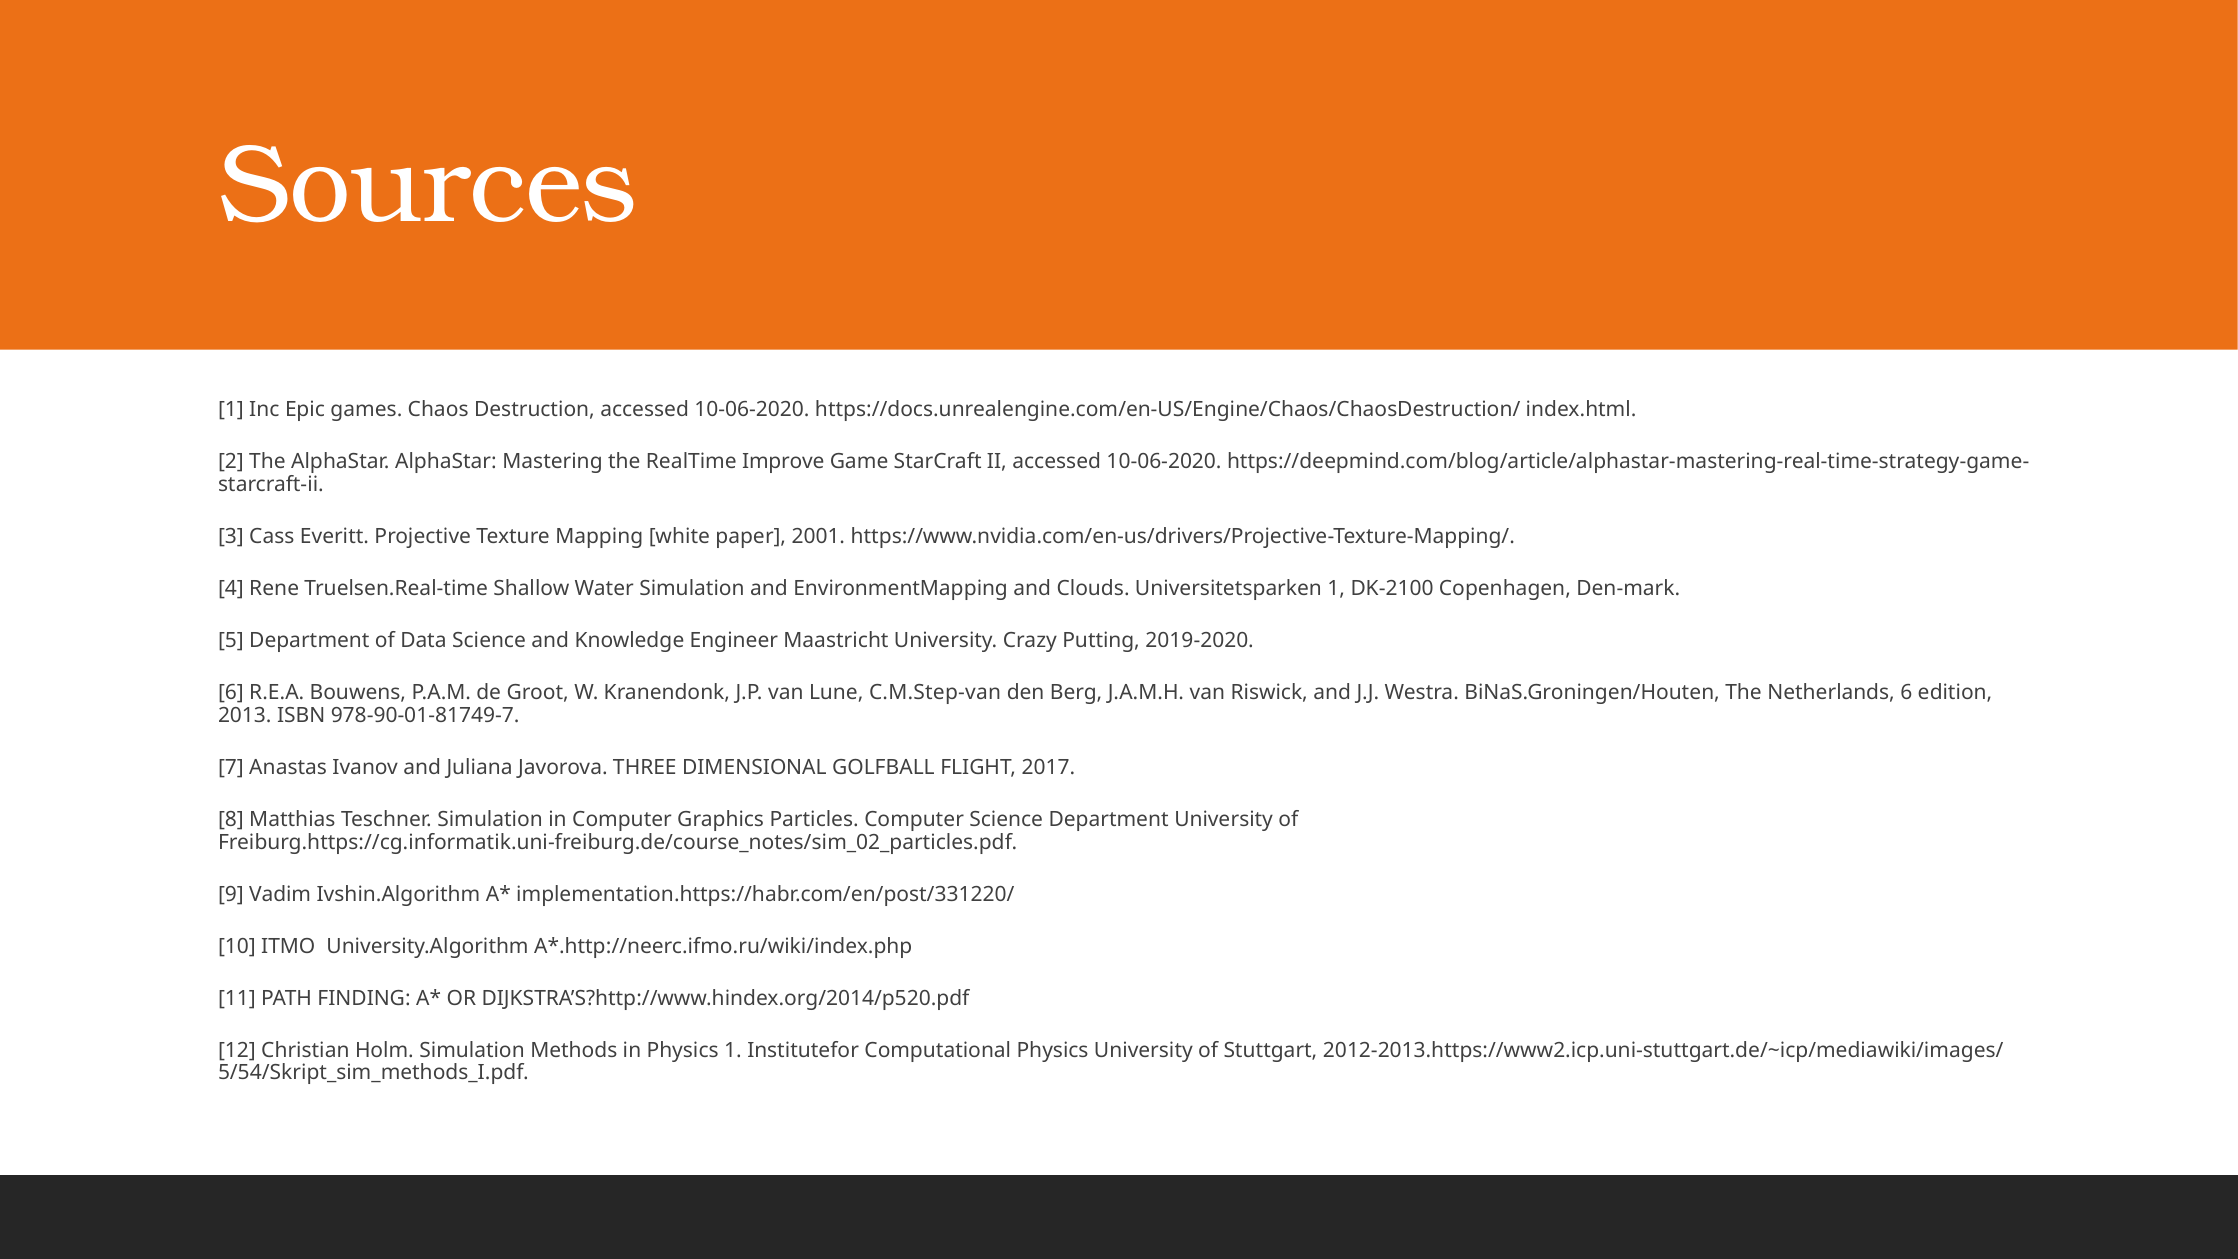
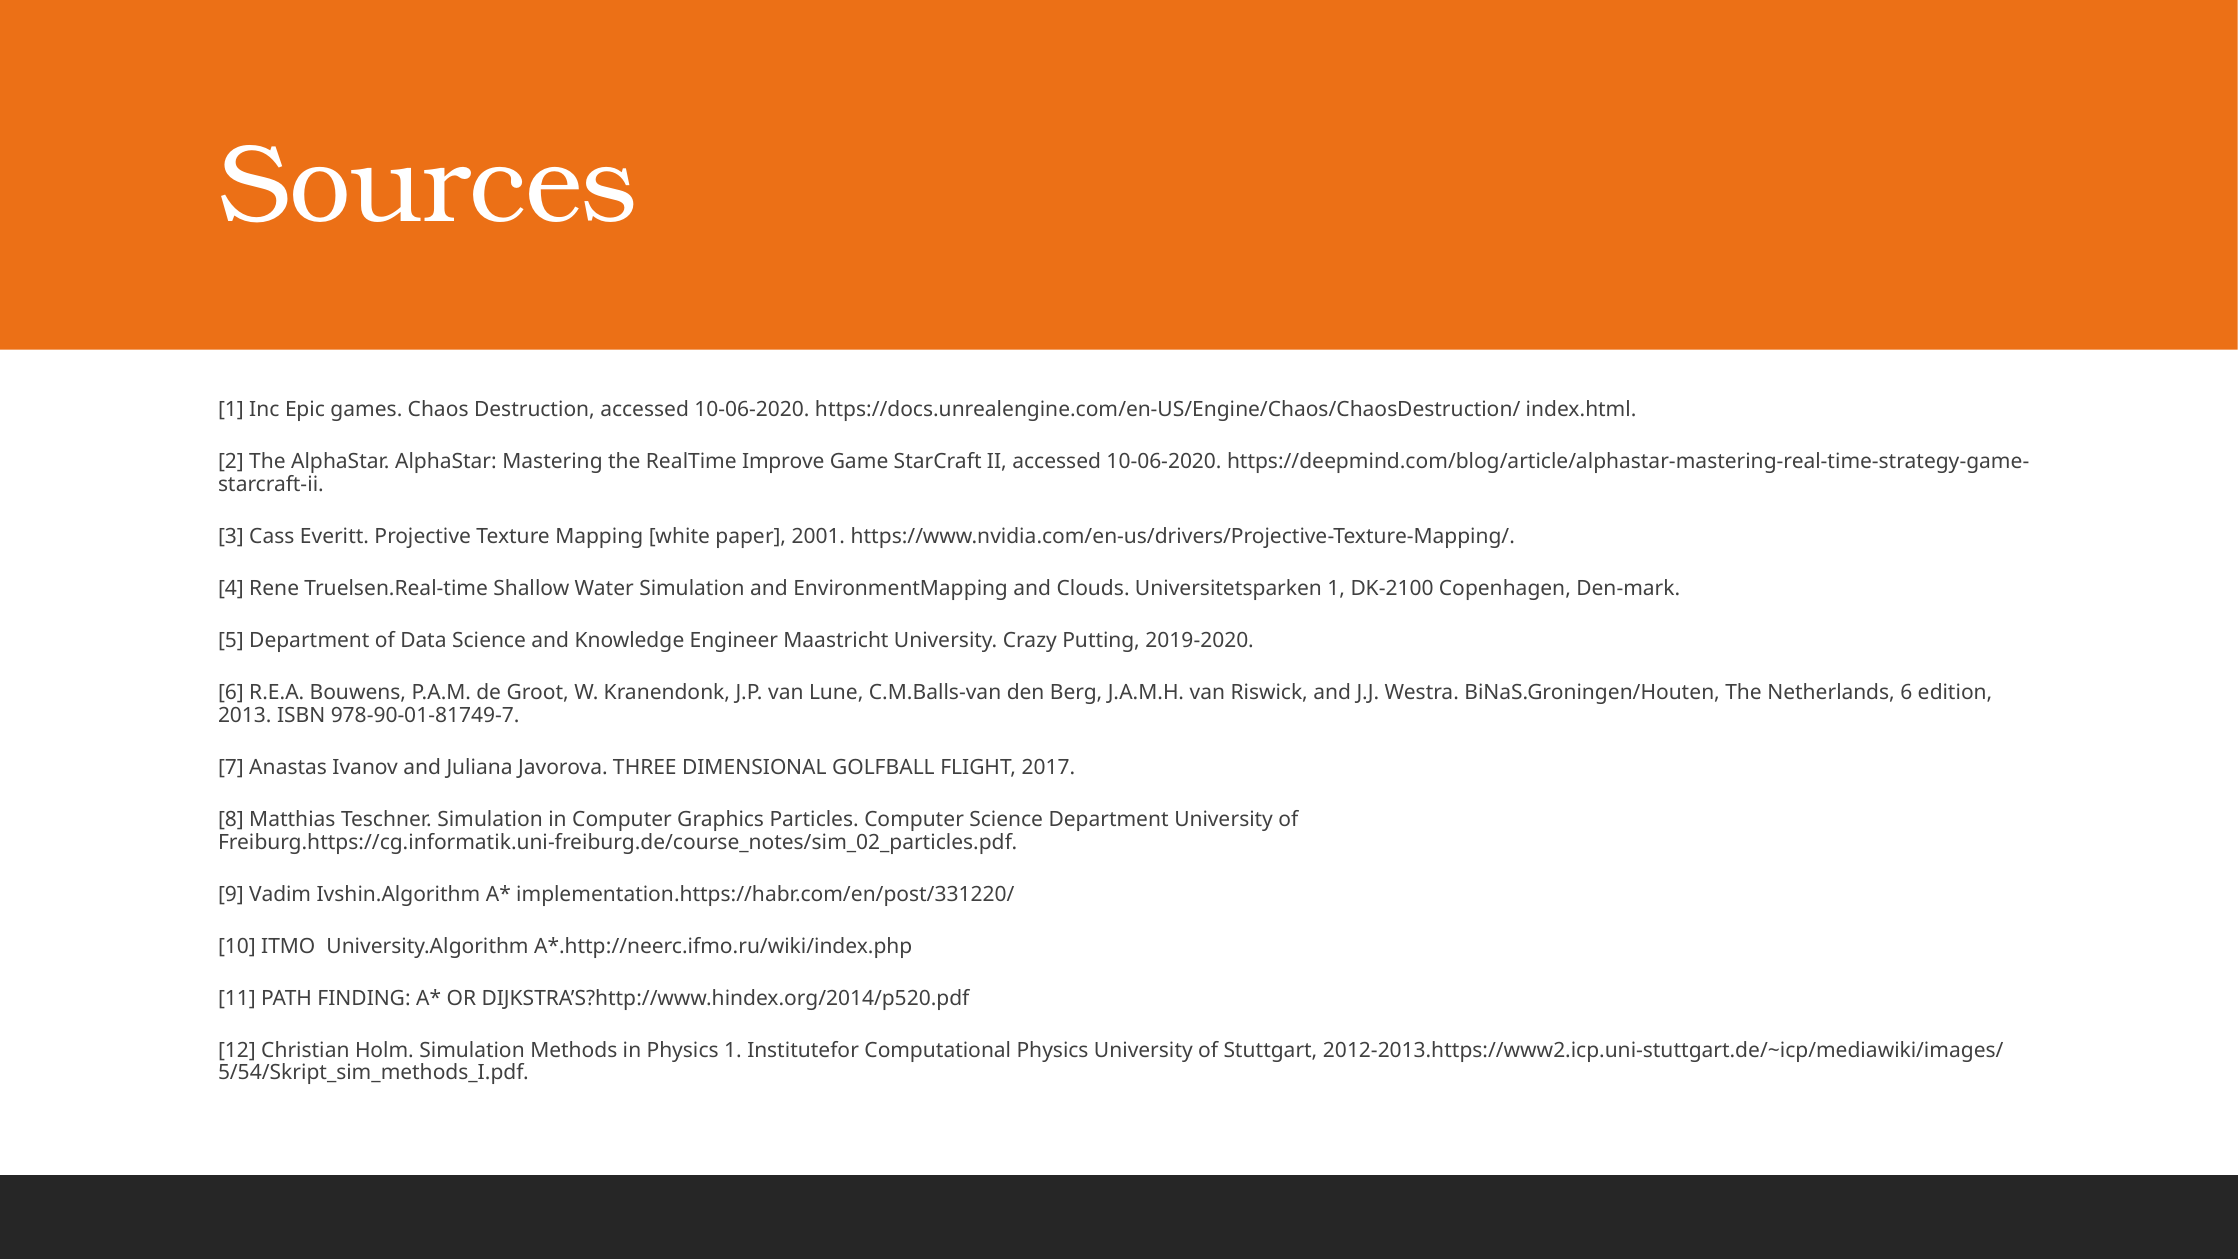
C.M.Step-van: C.M.Step-van -> C.M.Balls-van
